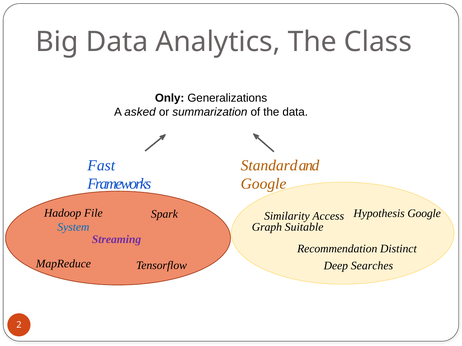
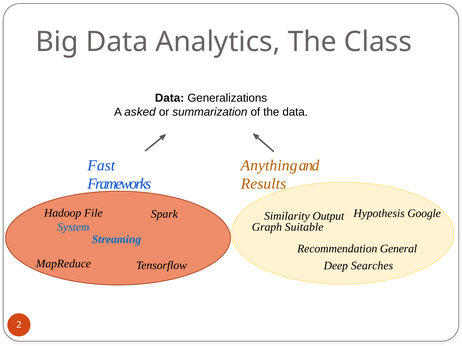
Only at (170, 98): Only -> Data
Standard: Standard -> Anything
Google at (264, 184): Google -> Results
Access: Access -> Output
Streaming colour: purple -> blue
Distinct: Distinct -> General
